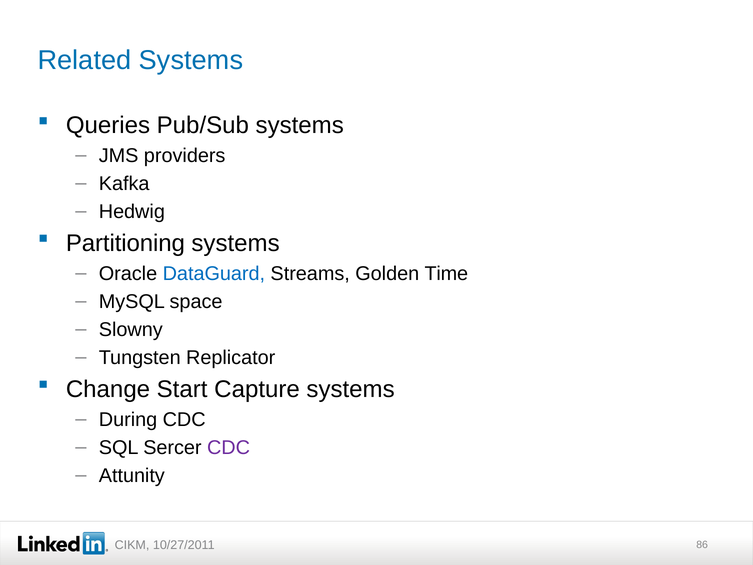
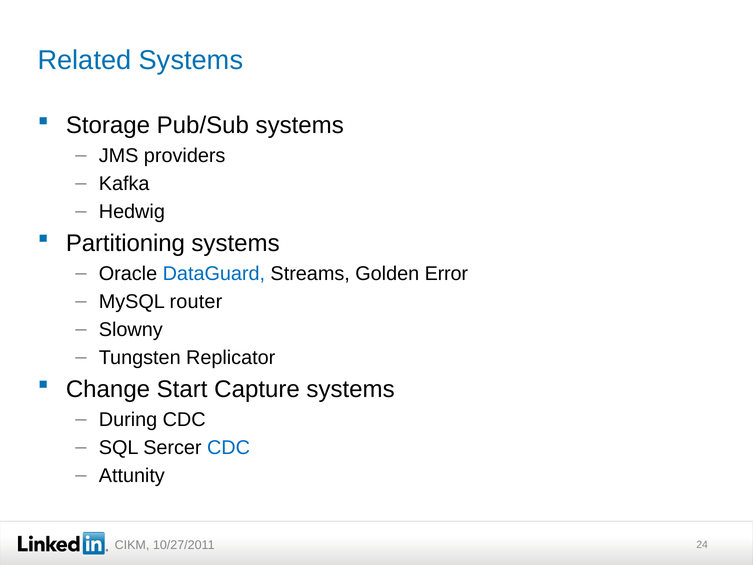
Queries: Queries -> Storage
Time: Time -> Error
space: space -> router
CDC at (229, 447) colour: purple -> blue
86: 86 -> 24
